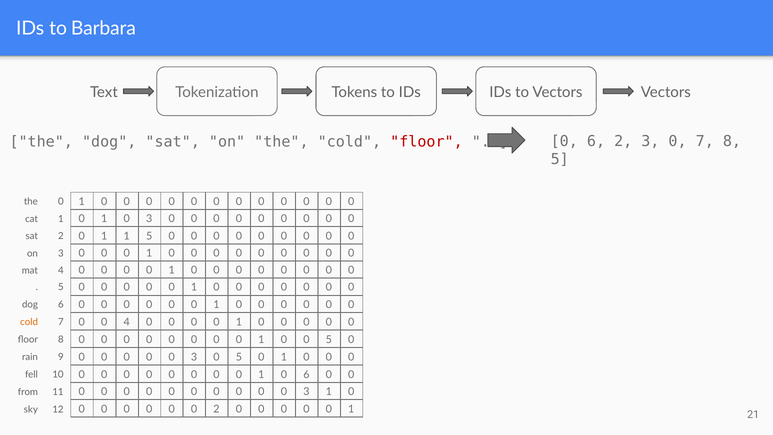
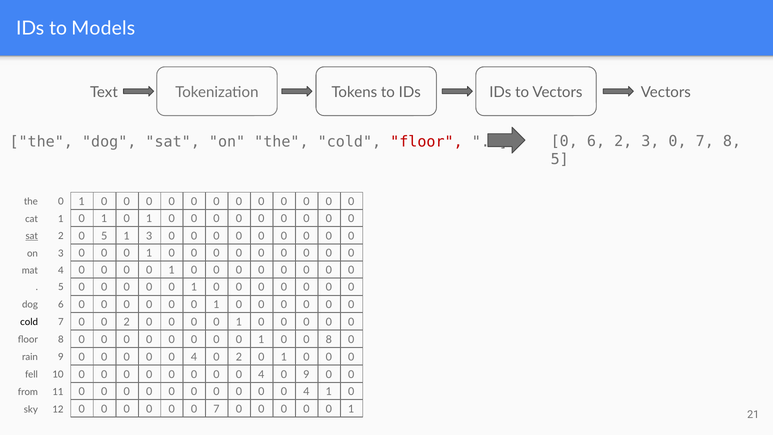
Barbara: Barbara -> Models
3 at (149, 219): 3 -> 1
1 at (104, 236): 1 -> 5
1 5: 5 -> 3
sat at (32, 236) underline: none -> present
4 at (127, 322): 4 -> 2
cold at (29, 322) colour: orange -> black
1 0 0 5: 5 -> 8
3 at (194, 357): 3 -> 4
5 at (239, 357): 5 -> 2
1 at (261, 374): 1 -> 4
6 at (306, 374): 6 -> 9
3 at (306, 392): 3 -> 4
0 0 2: 2 -> 7
